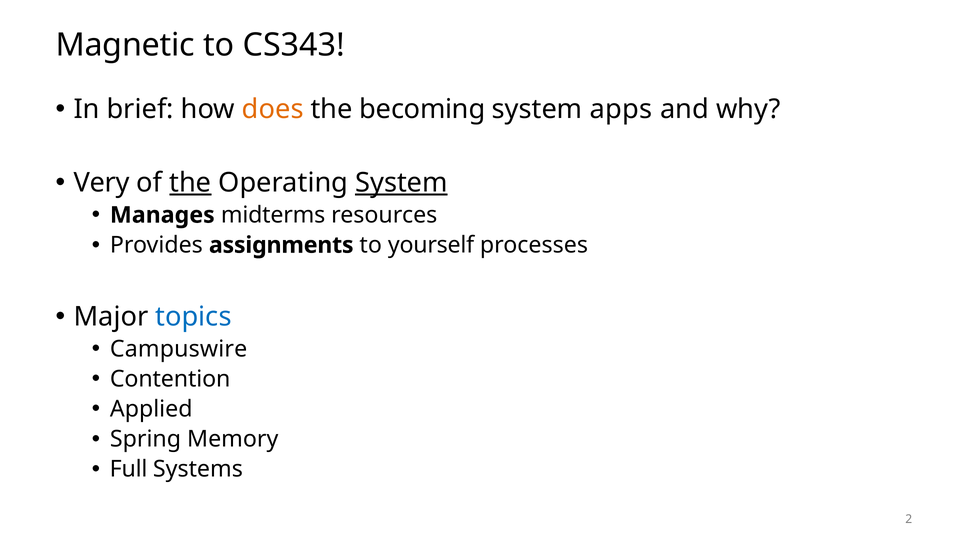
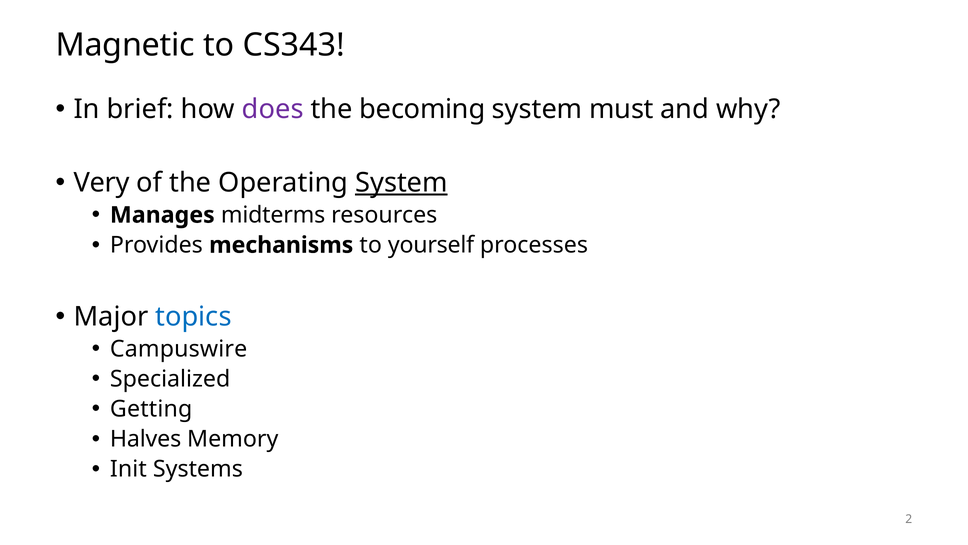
does colour: orange -> purple
apps: apps -> must
the at (190, 183) underline: present -> none
assignments: assignments -> mechanisms
Contention: Contention -> Specialized
Applied: Applied -> Getting
Spring: Spring -> Halves
Full: Full -> Init
